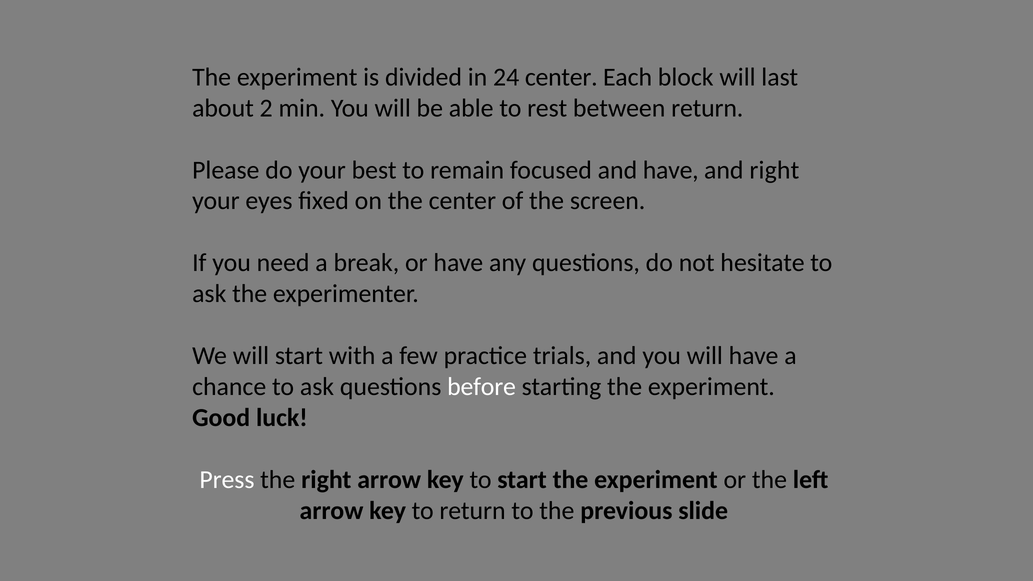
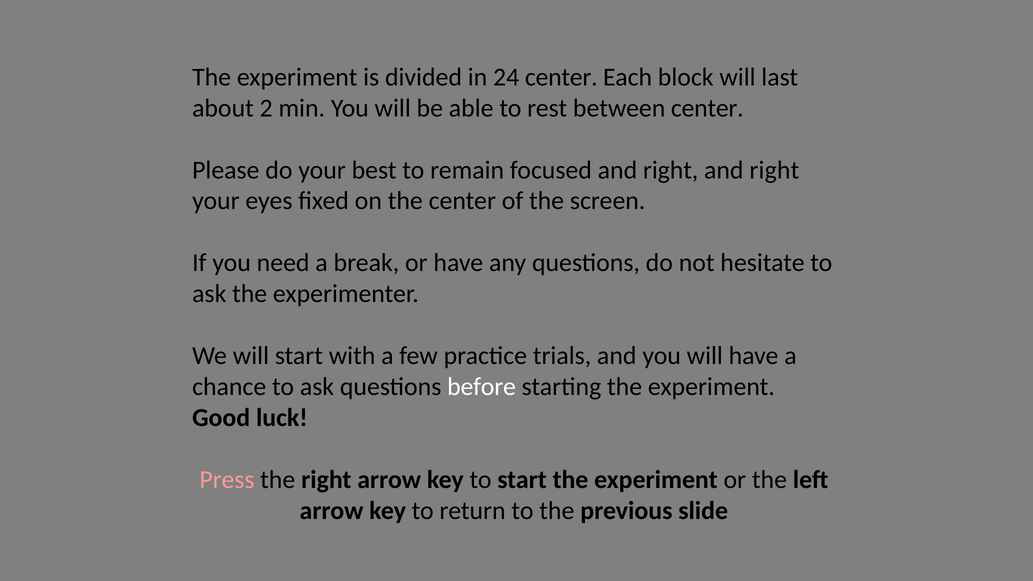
between return: return -> center
focused and have: have -> right
Press colour: white -> pink
